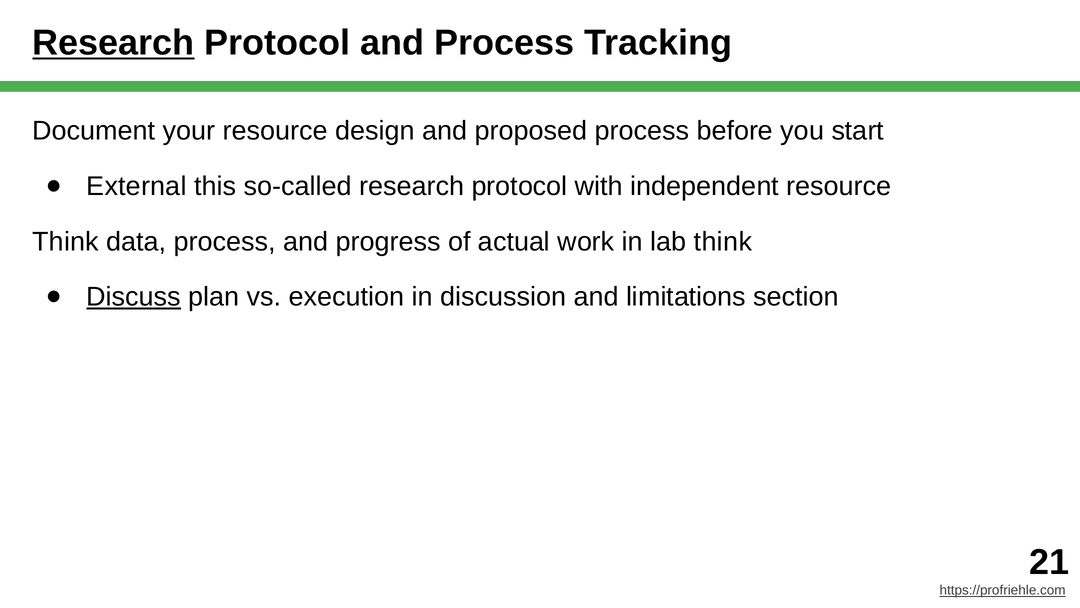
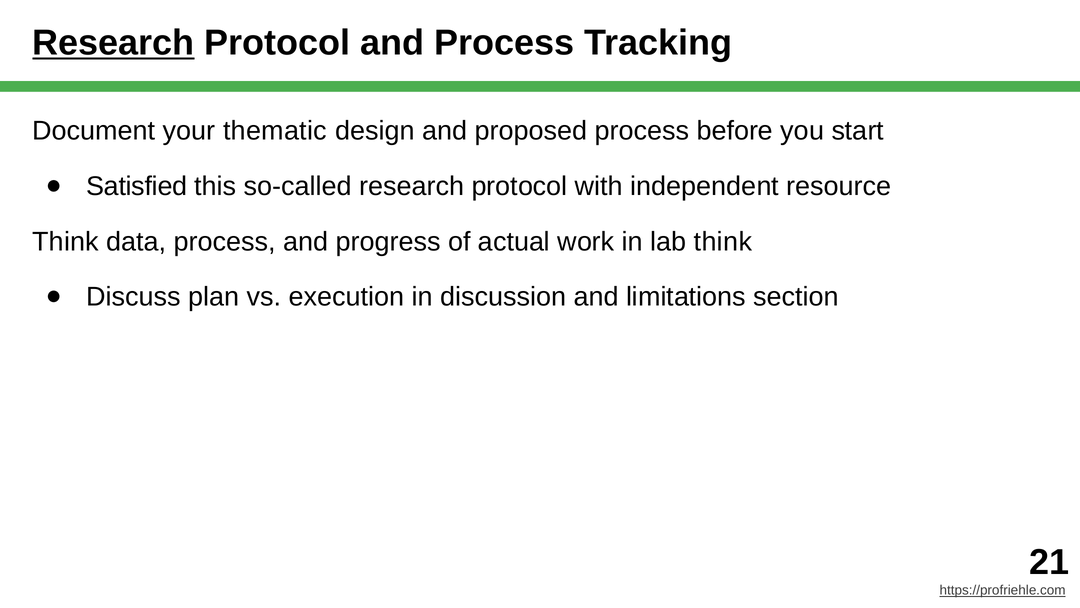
your resource: resource -> thematic
External: External -> Satisfied
Discuss underline: present -> none
